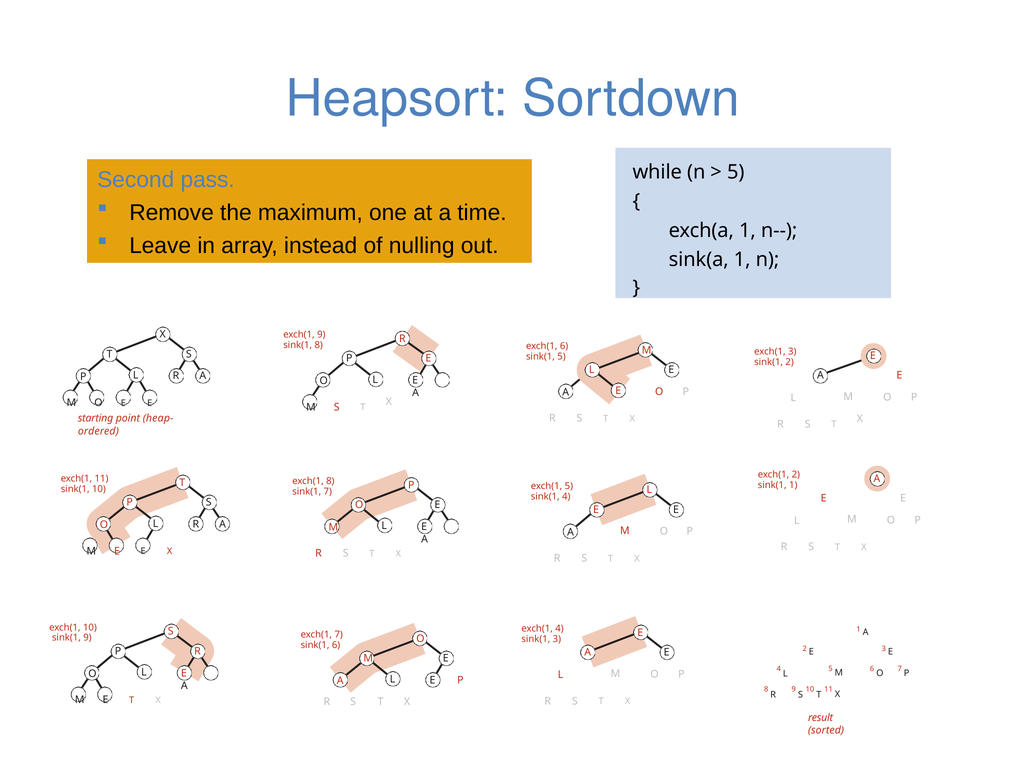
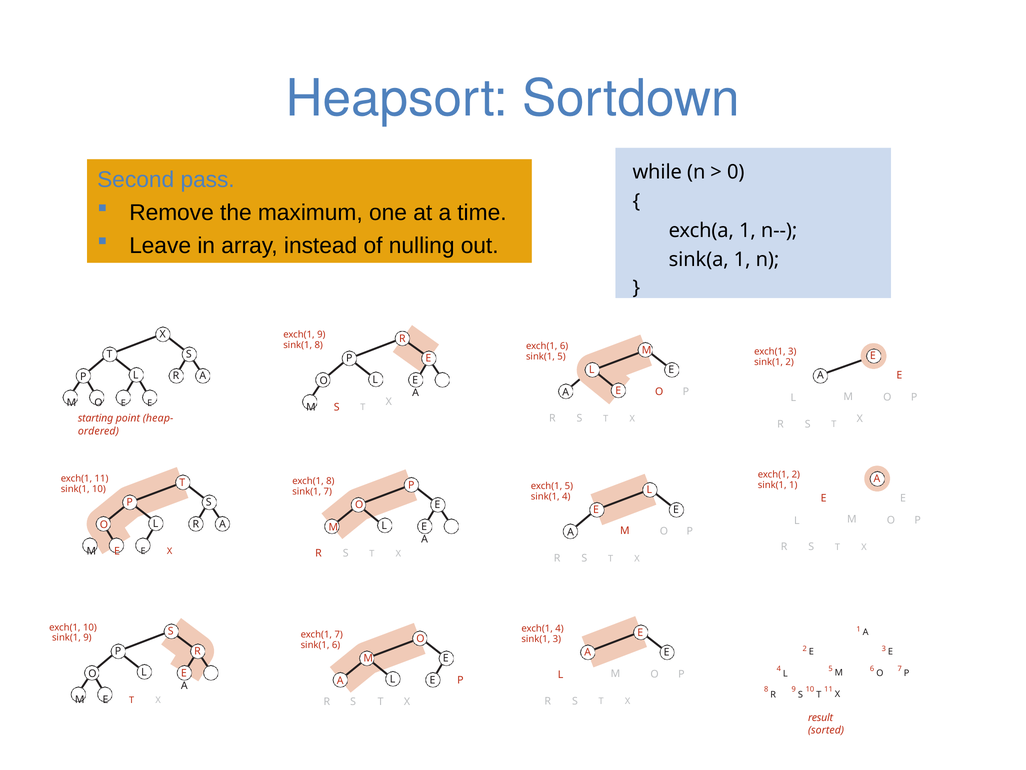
5 at (736, 172): 5 -> 0
